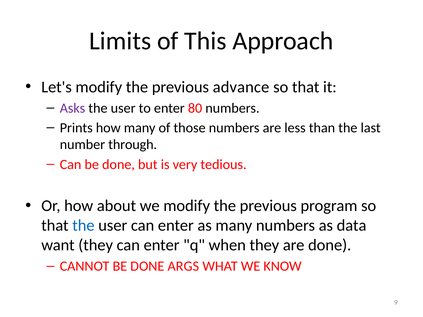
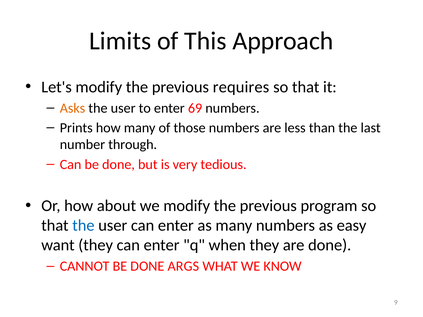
advance: advance -> requires
Asks colour: purple -> orange
80: 80 -> 69
data: data -> easy
